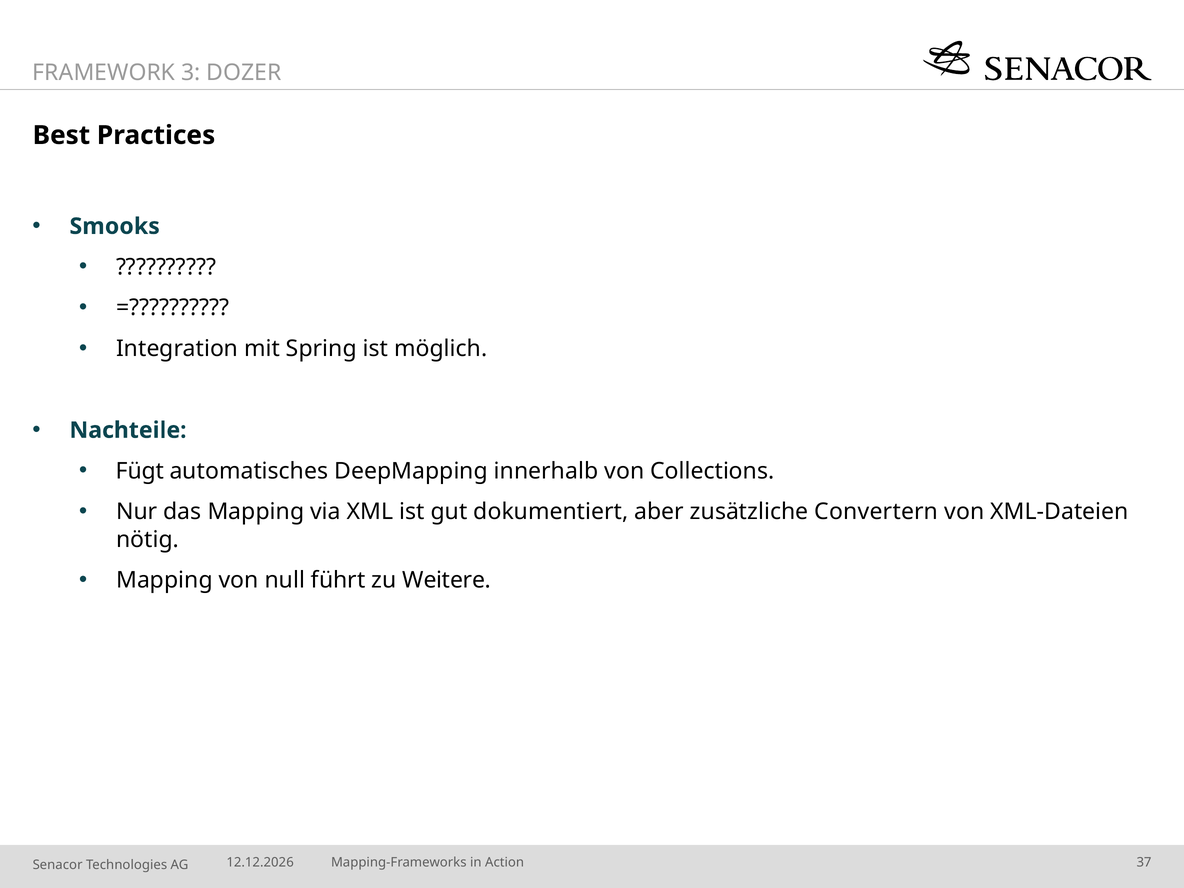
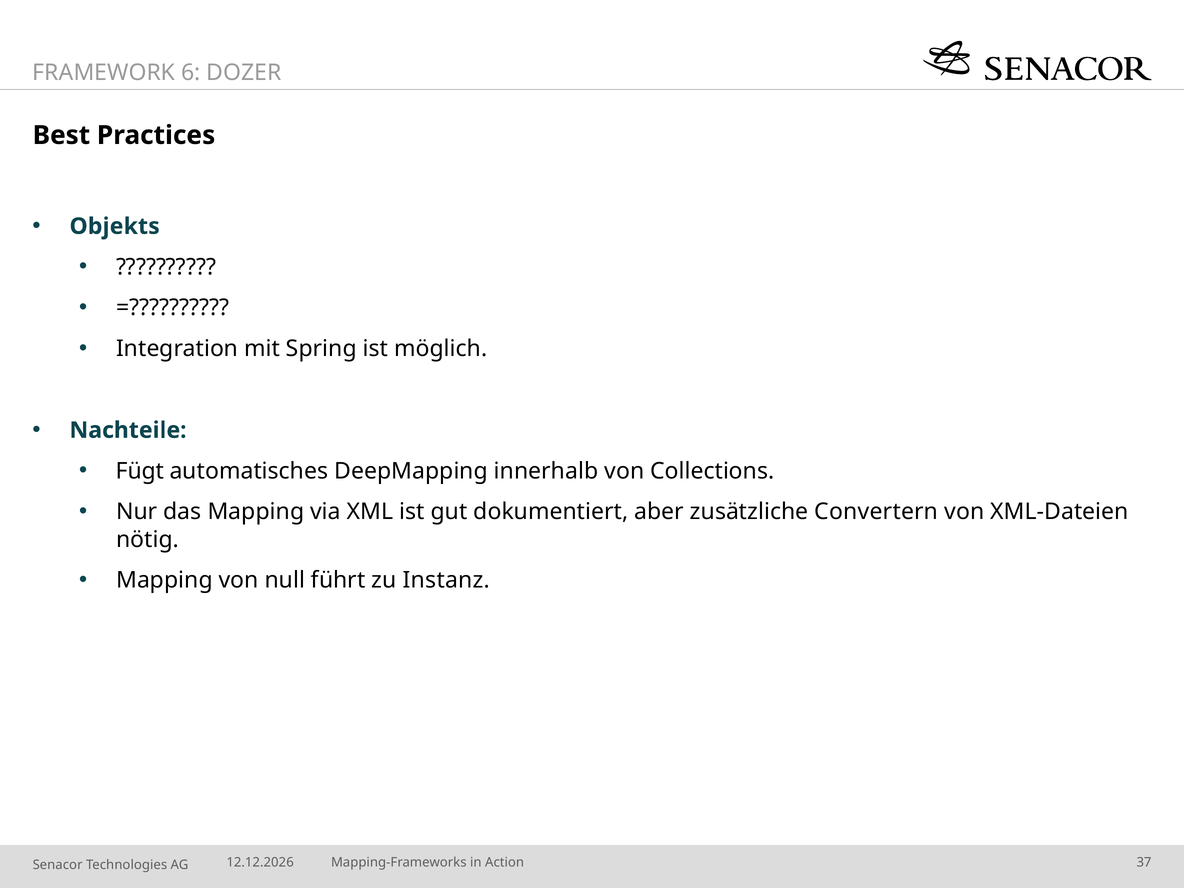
3: 3 -> 6
Smooks: Smooks -> Objekts
Weitere: Weitere -> Instanz
